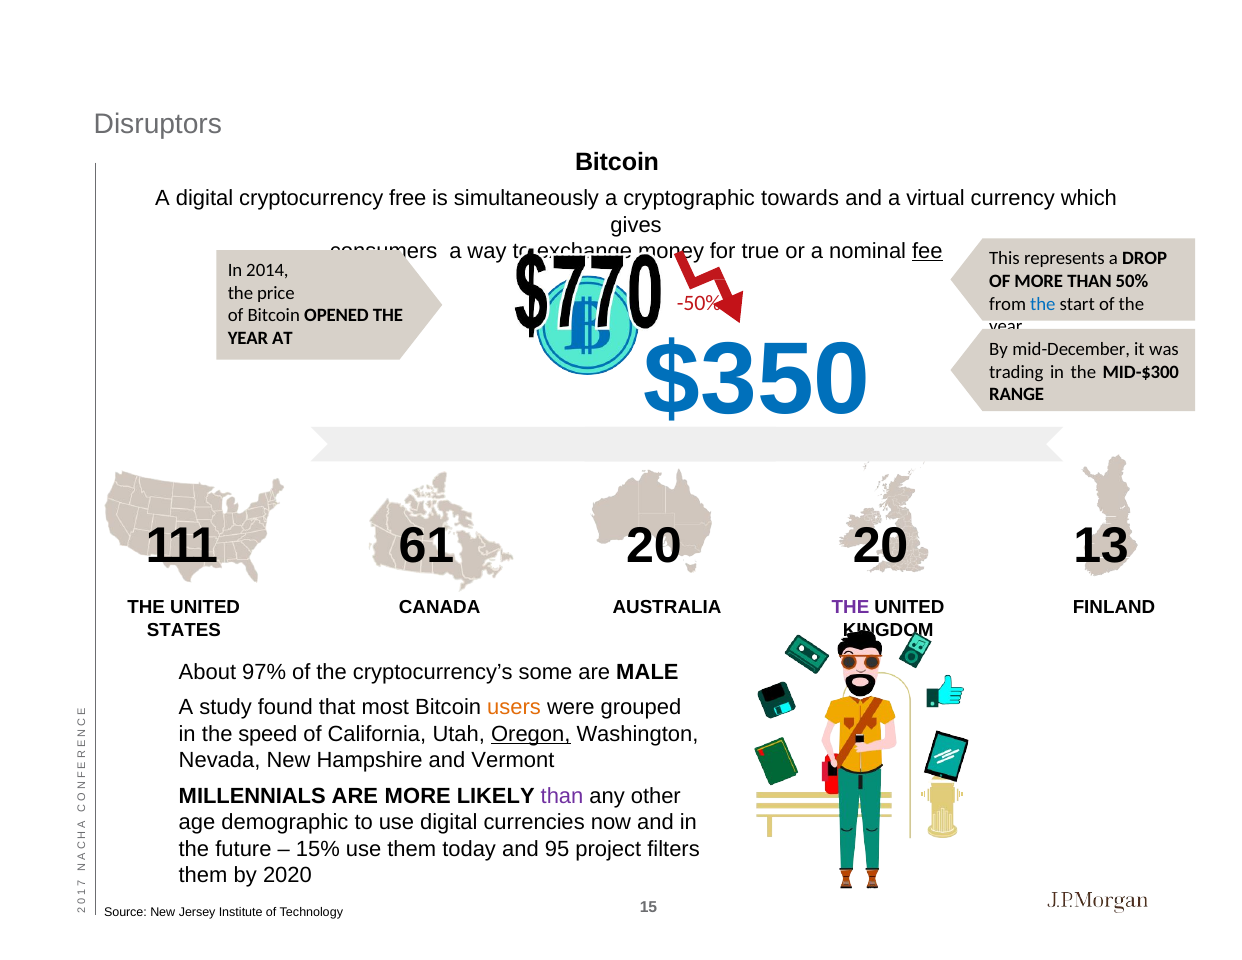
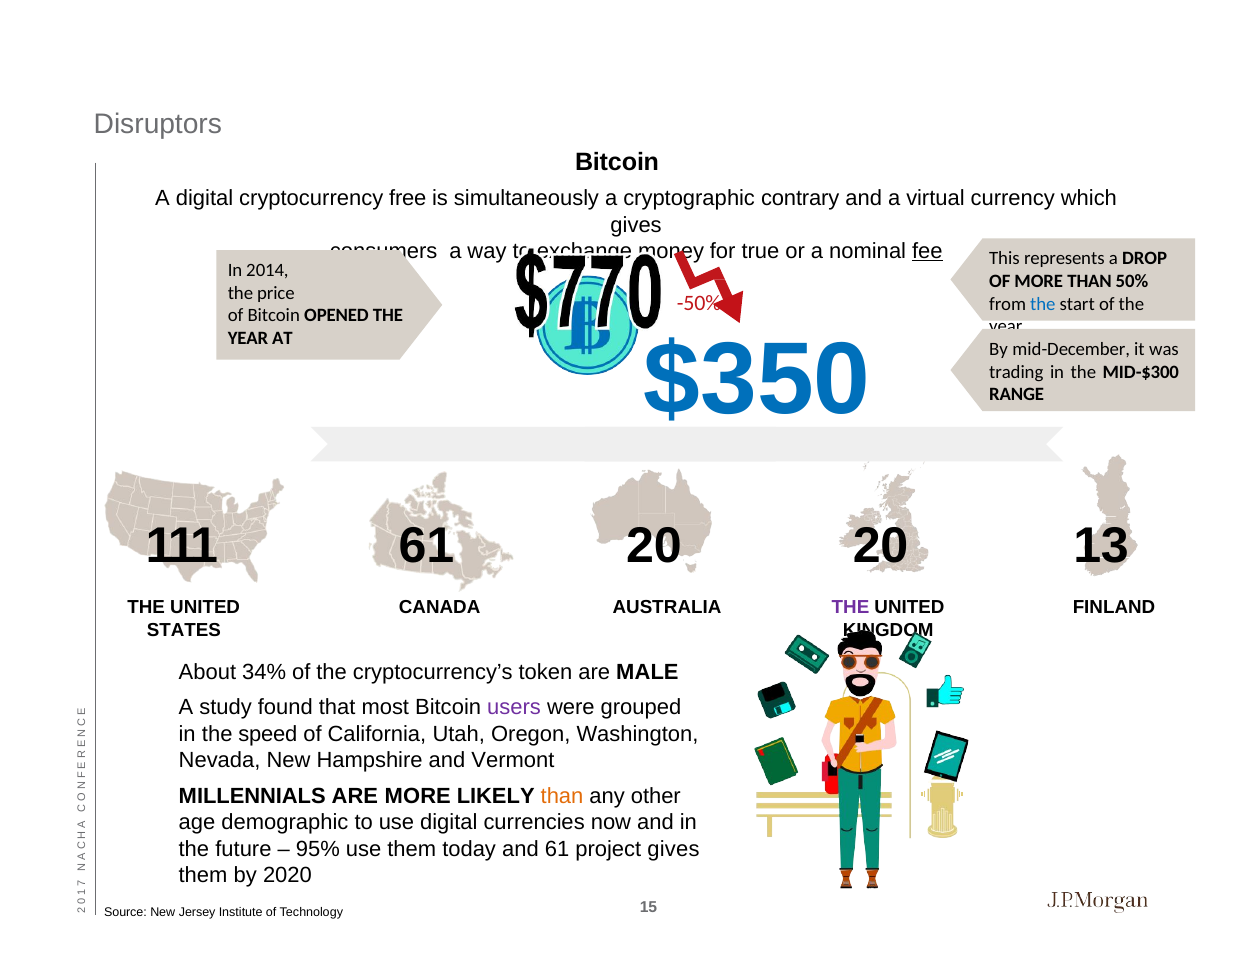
towards: towards -> contrary
97%: 97% -> 34%
some: some -> token
users colour: orange -> purple
Oregon underline: present -> none
than at (562, 796) colour: purple -> orange
15%: 15% -> 95%
and 95: 95 -> 61
project filters: filters -> gives
